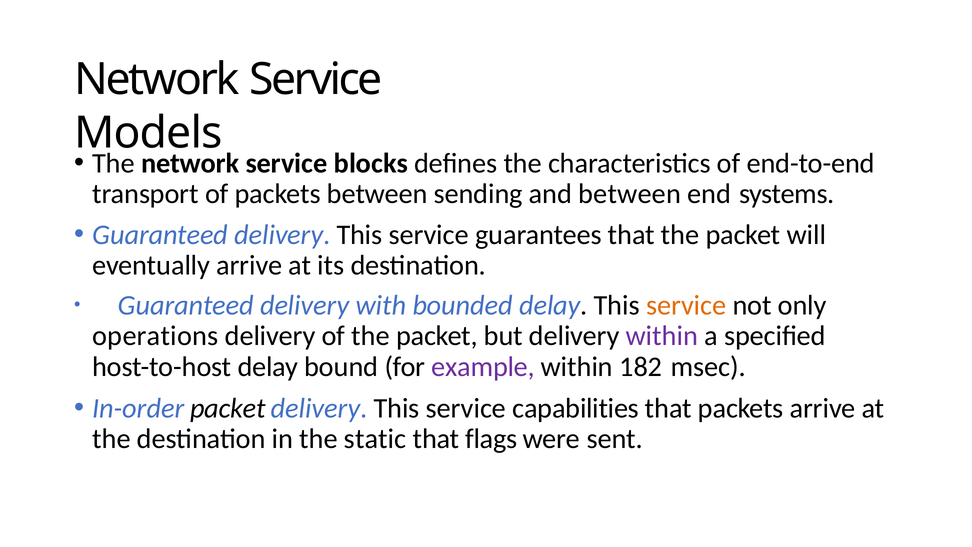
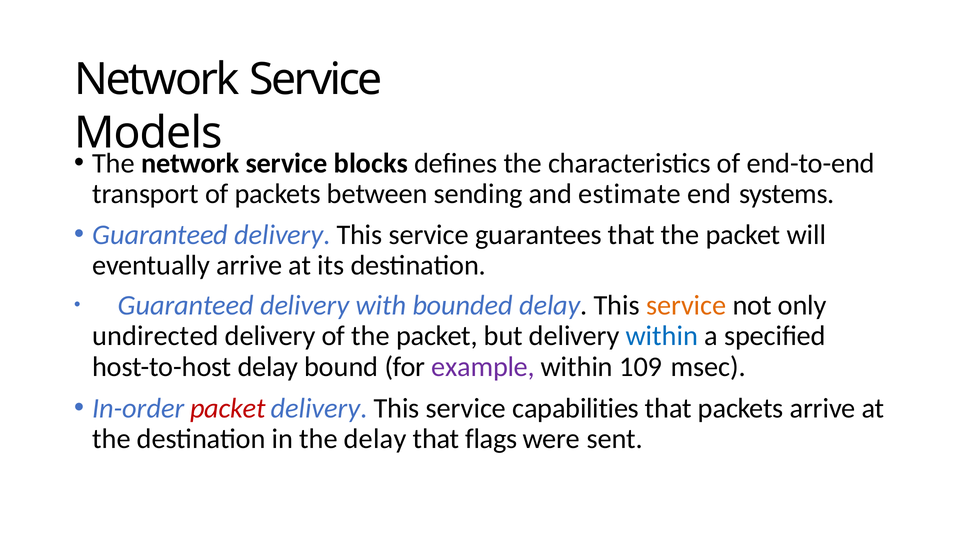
and between: between -> estimate
operations: operations -> undirected
within at (662, 336) colour: purple -> blue
182: 182 -> 109
packet at (228, 408) colour: black -> red
the static: static -> delay
